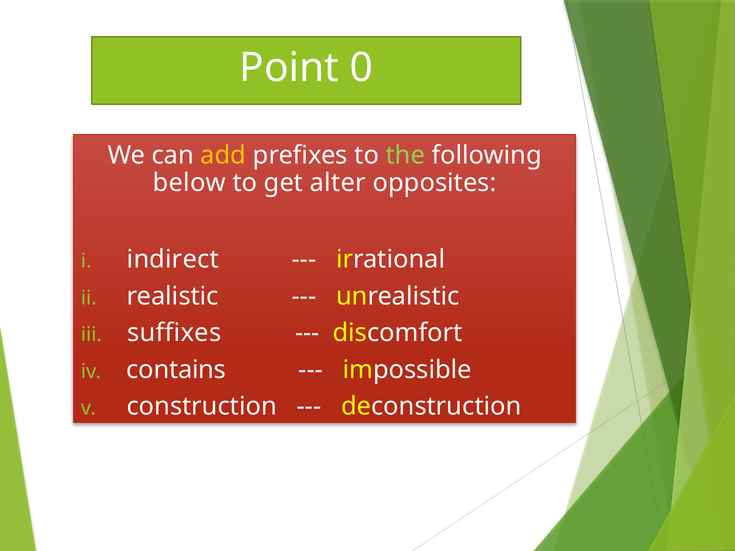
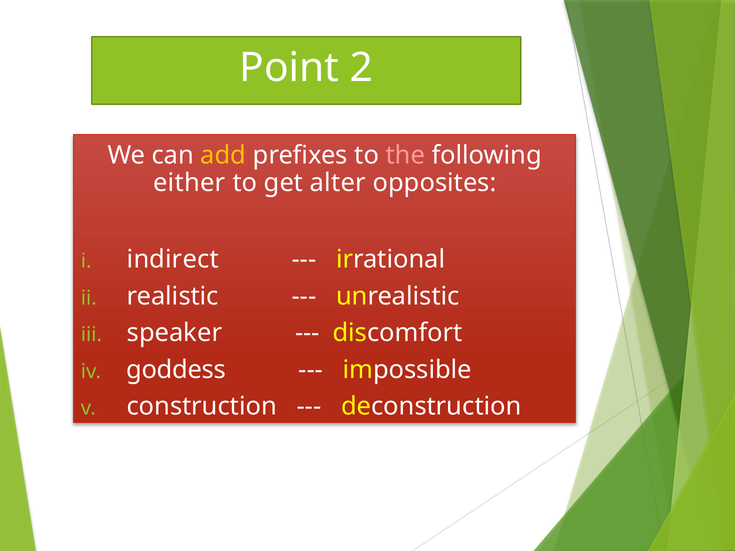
0: 0 -> 2
the colour: light green -> pink
below: below -> either
suffixes: suffixes -> speaker
contains: contains -> goddess
